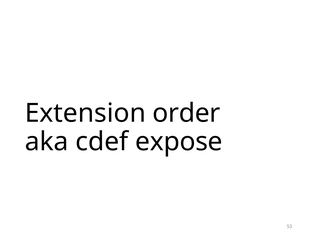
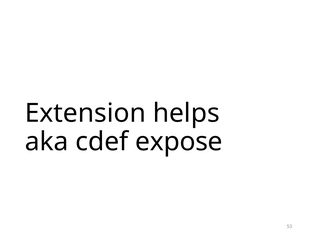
order: order -> helps
